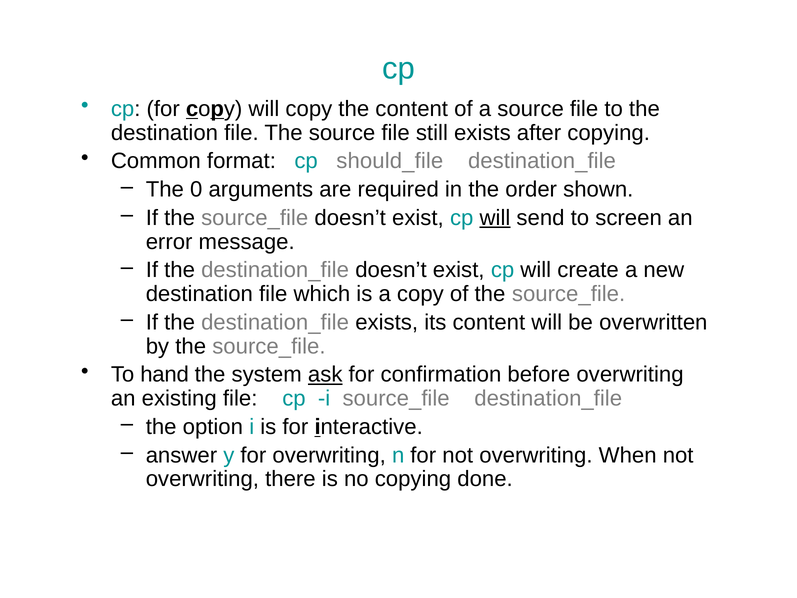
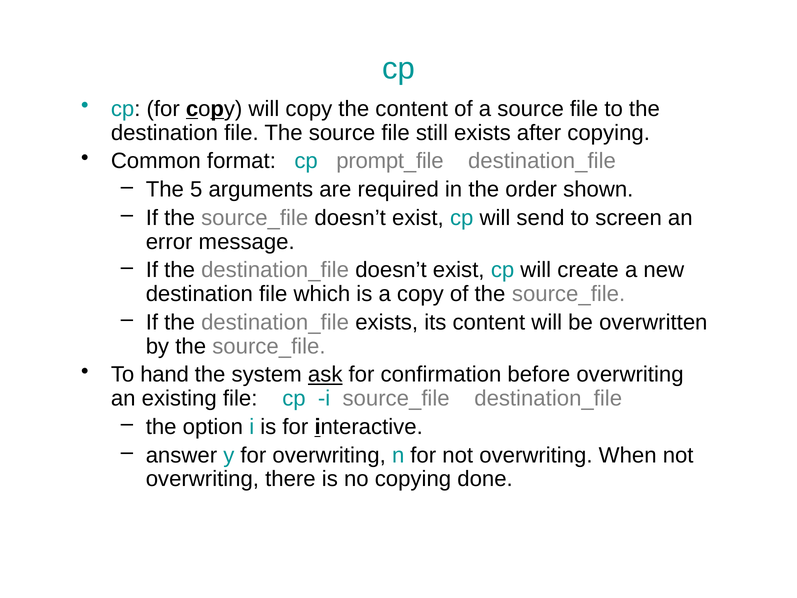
should_file: should_file -> prompt_file
0: 0 -> 5
will at (495, 218) underline: present -> none
